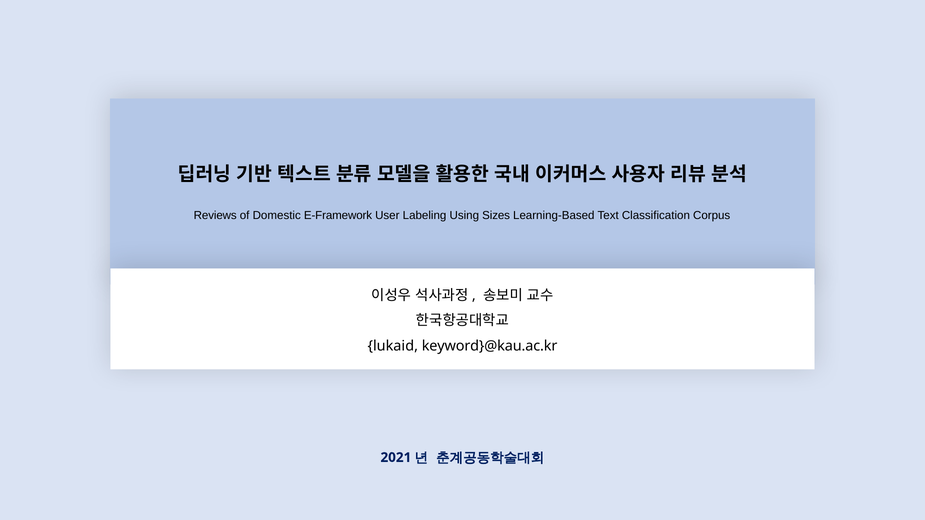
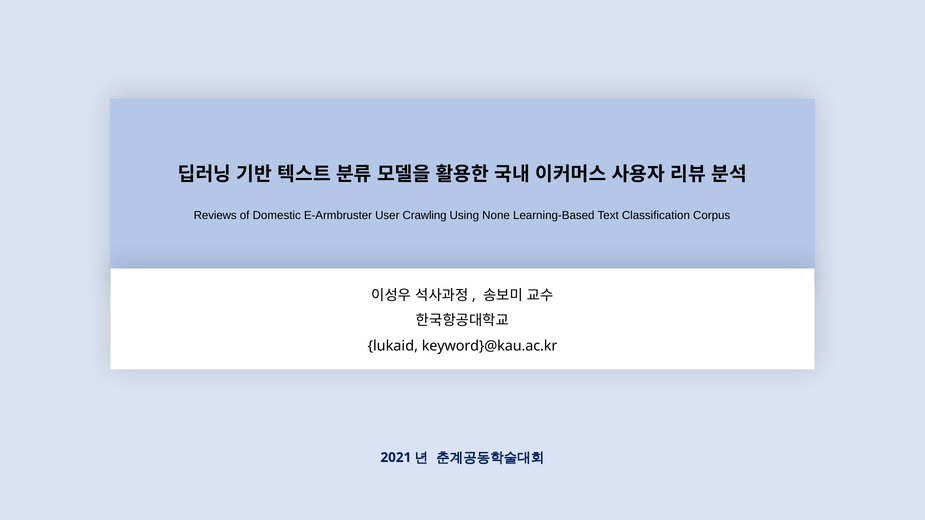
E-Framework: E-Framework -> E-Armbruster
Labeling: Labeling -> Crawling
Sizes: Sizes -> None
